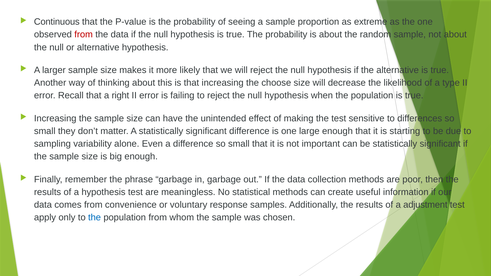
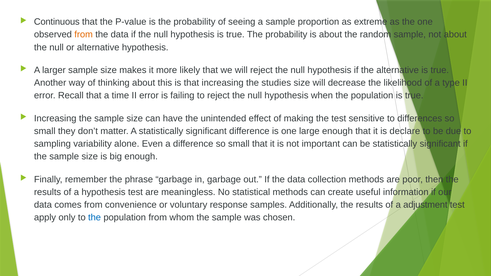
from at (84, 35) colour: red -> orange
choose: choose -> studies
right: right -> time
starting: starting -> declare
